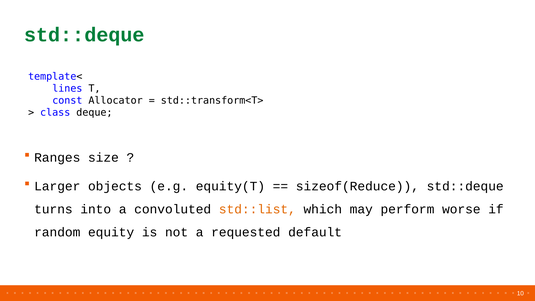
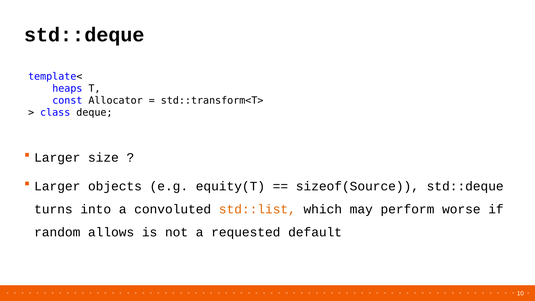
std::deque at (84, 35) colour: green -> black
lines: lines -> heaps
Ranges at (57, 158): Ranges -> Larger
sizeof(Reduce: sizeof(Reduce -> sizeof(Source
equity: equity -> allows
